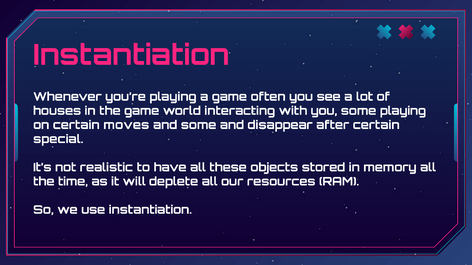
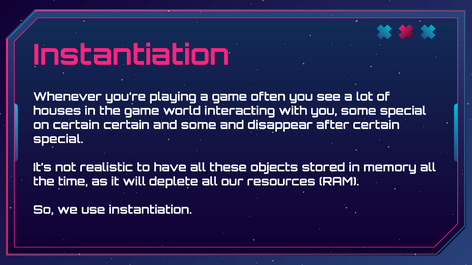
some playing: playing -> special
certain moves: moves -> certain
